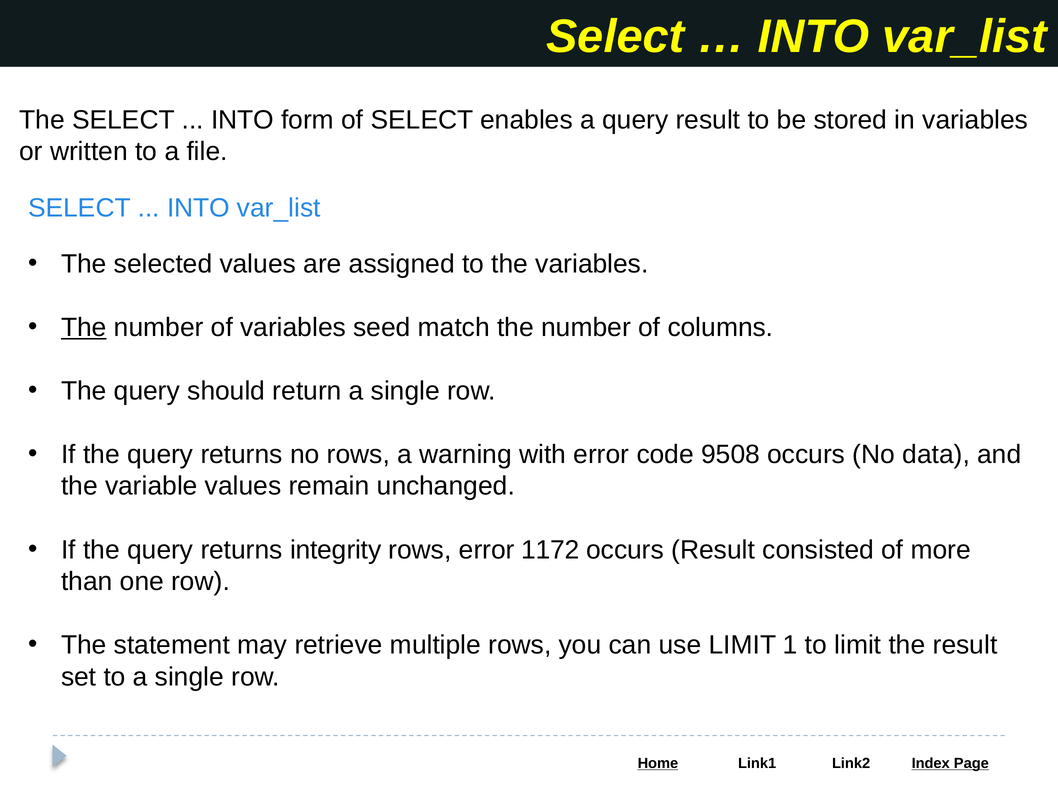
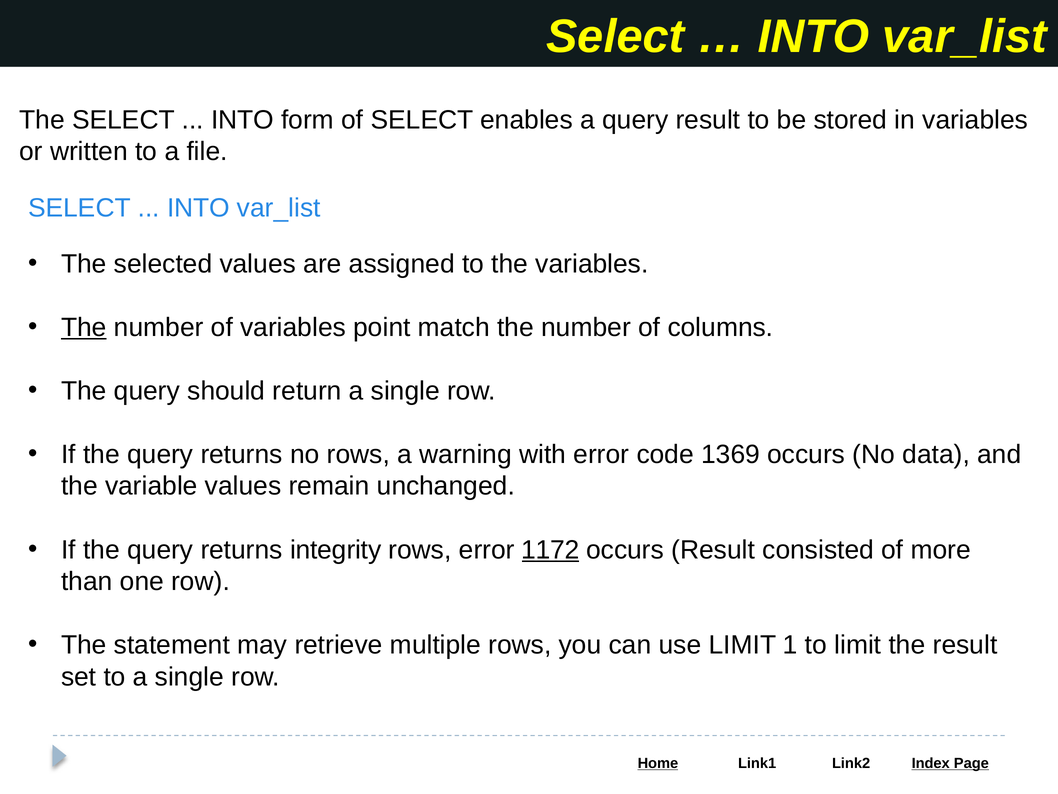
seed: seed -> point
9508: 9508 -> 1369
1172 underline: none -> present
